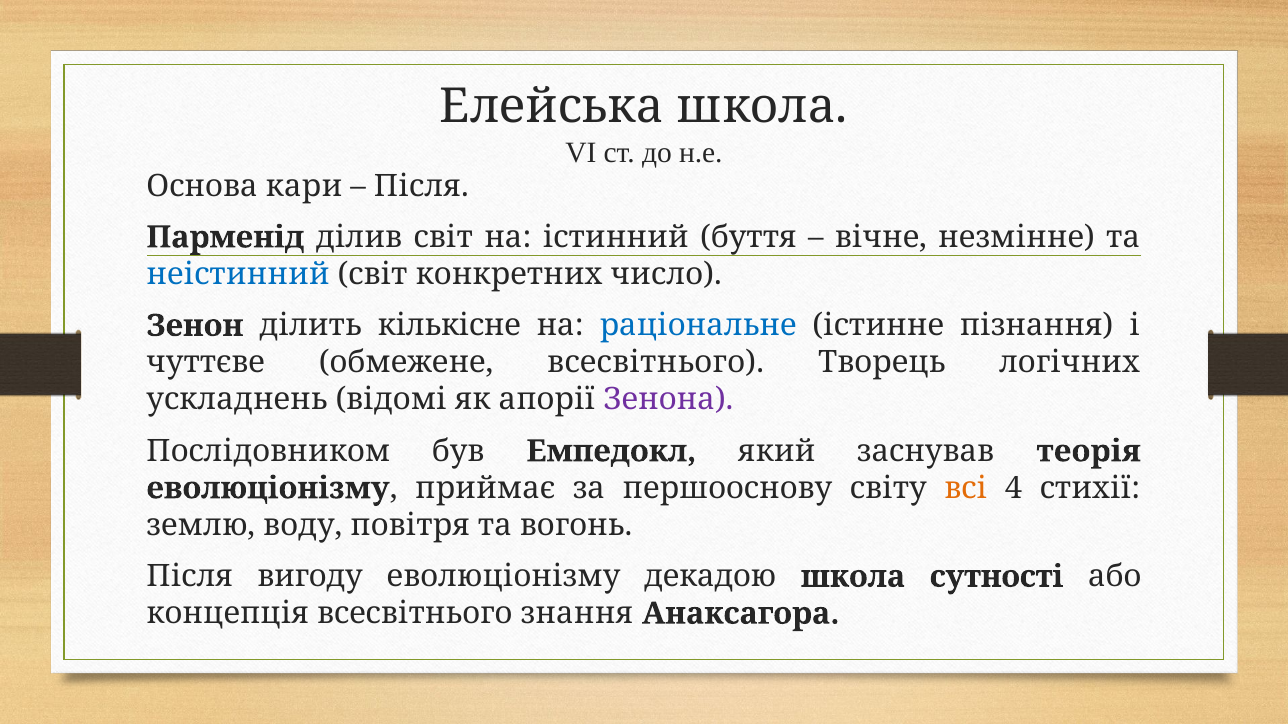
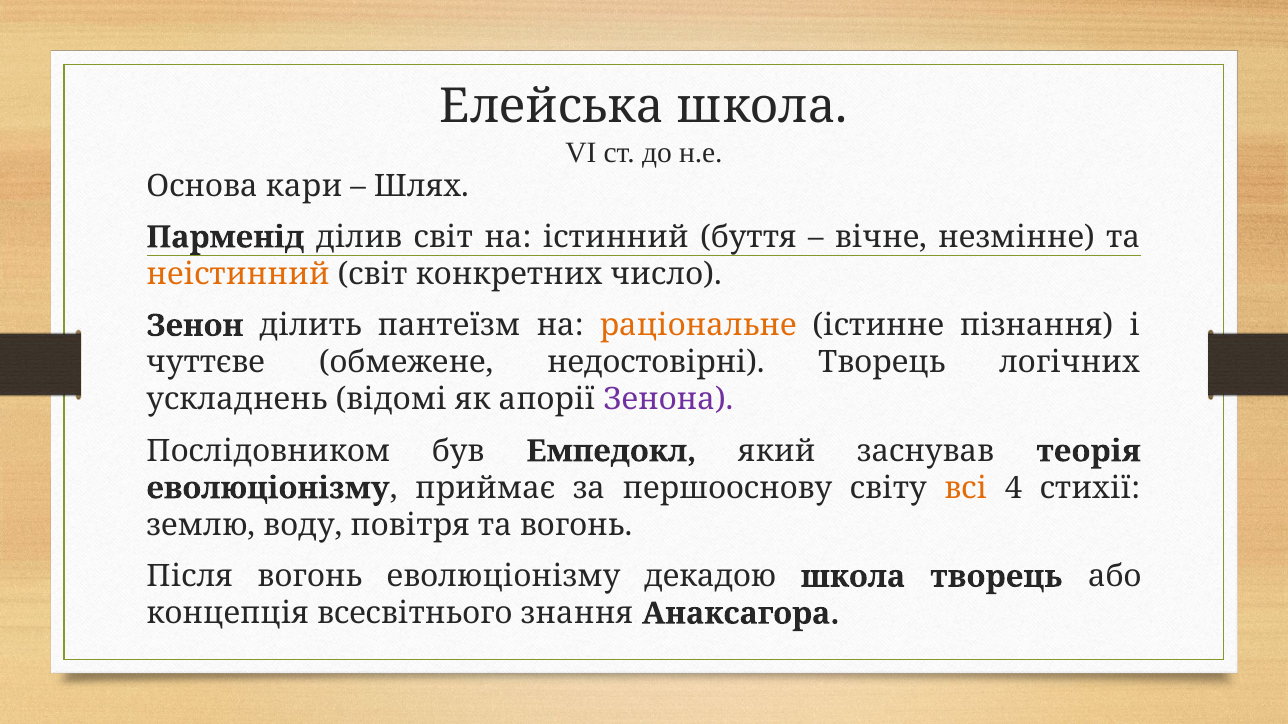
Після at (421, 186): Після -> Шлях
неістинний colour: blue -> orange
кількісне: кількісне -> пантеїзм
раціональне colour: blue -> orange
обмежене всесвітнього: всесвітнього -> недостовірні
Після вигоду: вигоду -> вогонь
школа сутності: сутності -> творець
